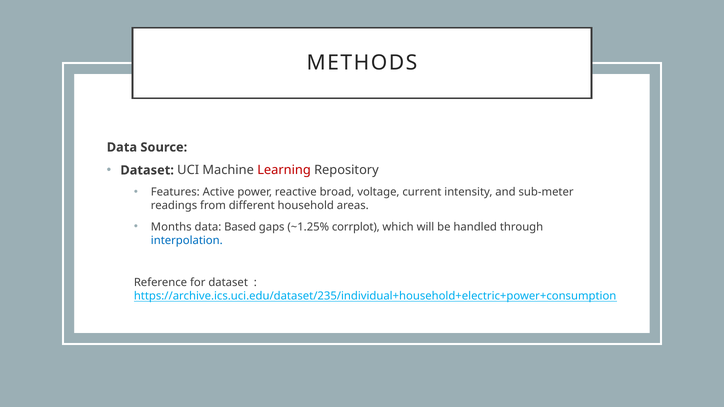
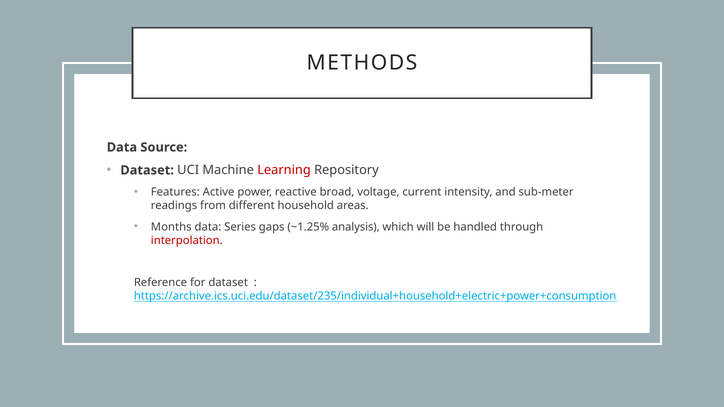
Based: Based -> Series
corrplot: corrplot -> analysis
interpolation colour: blue -> red
